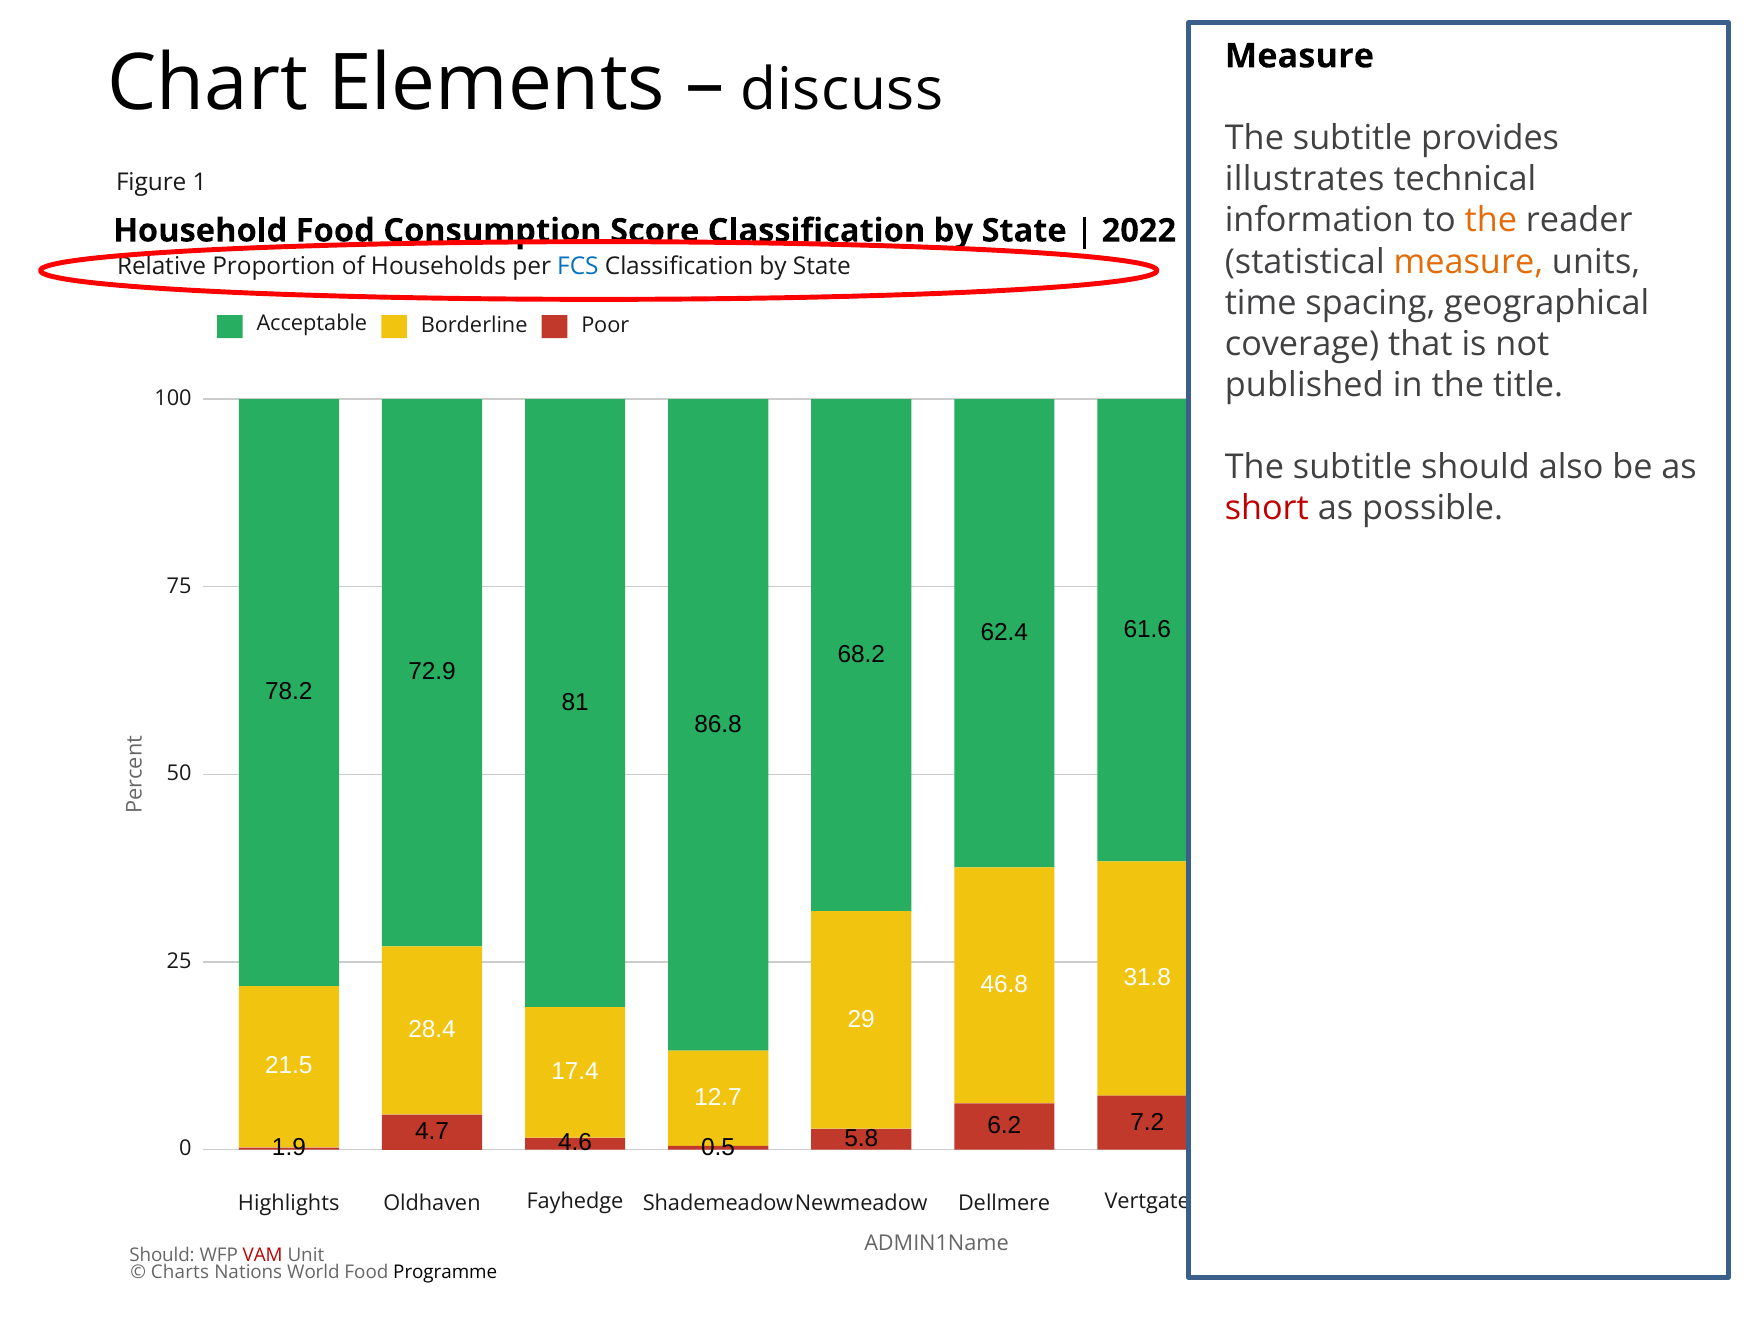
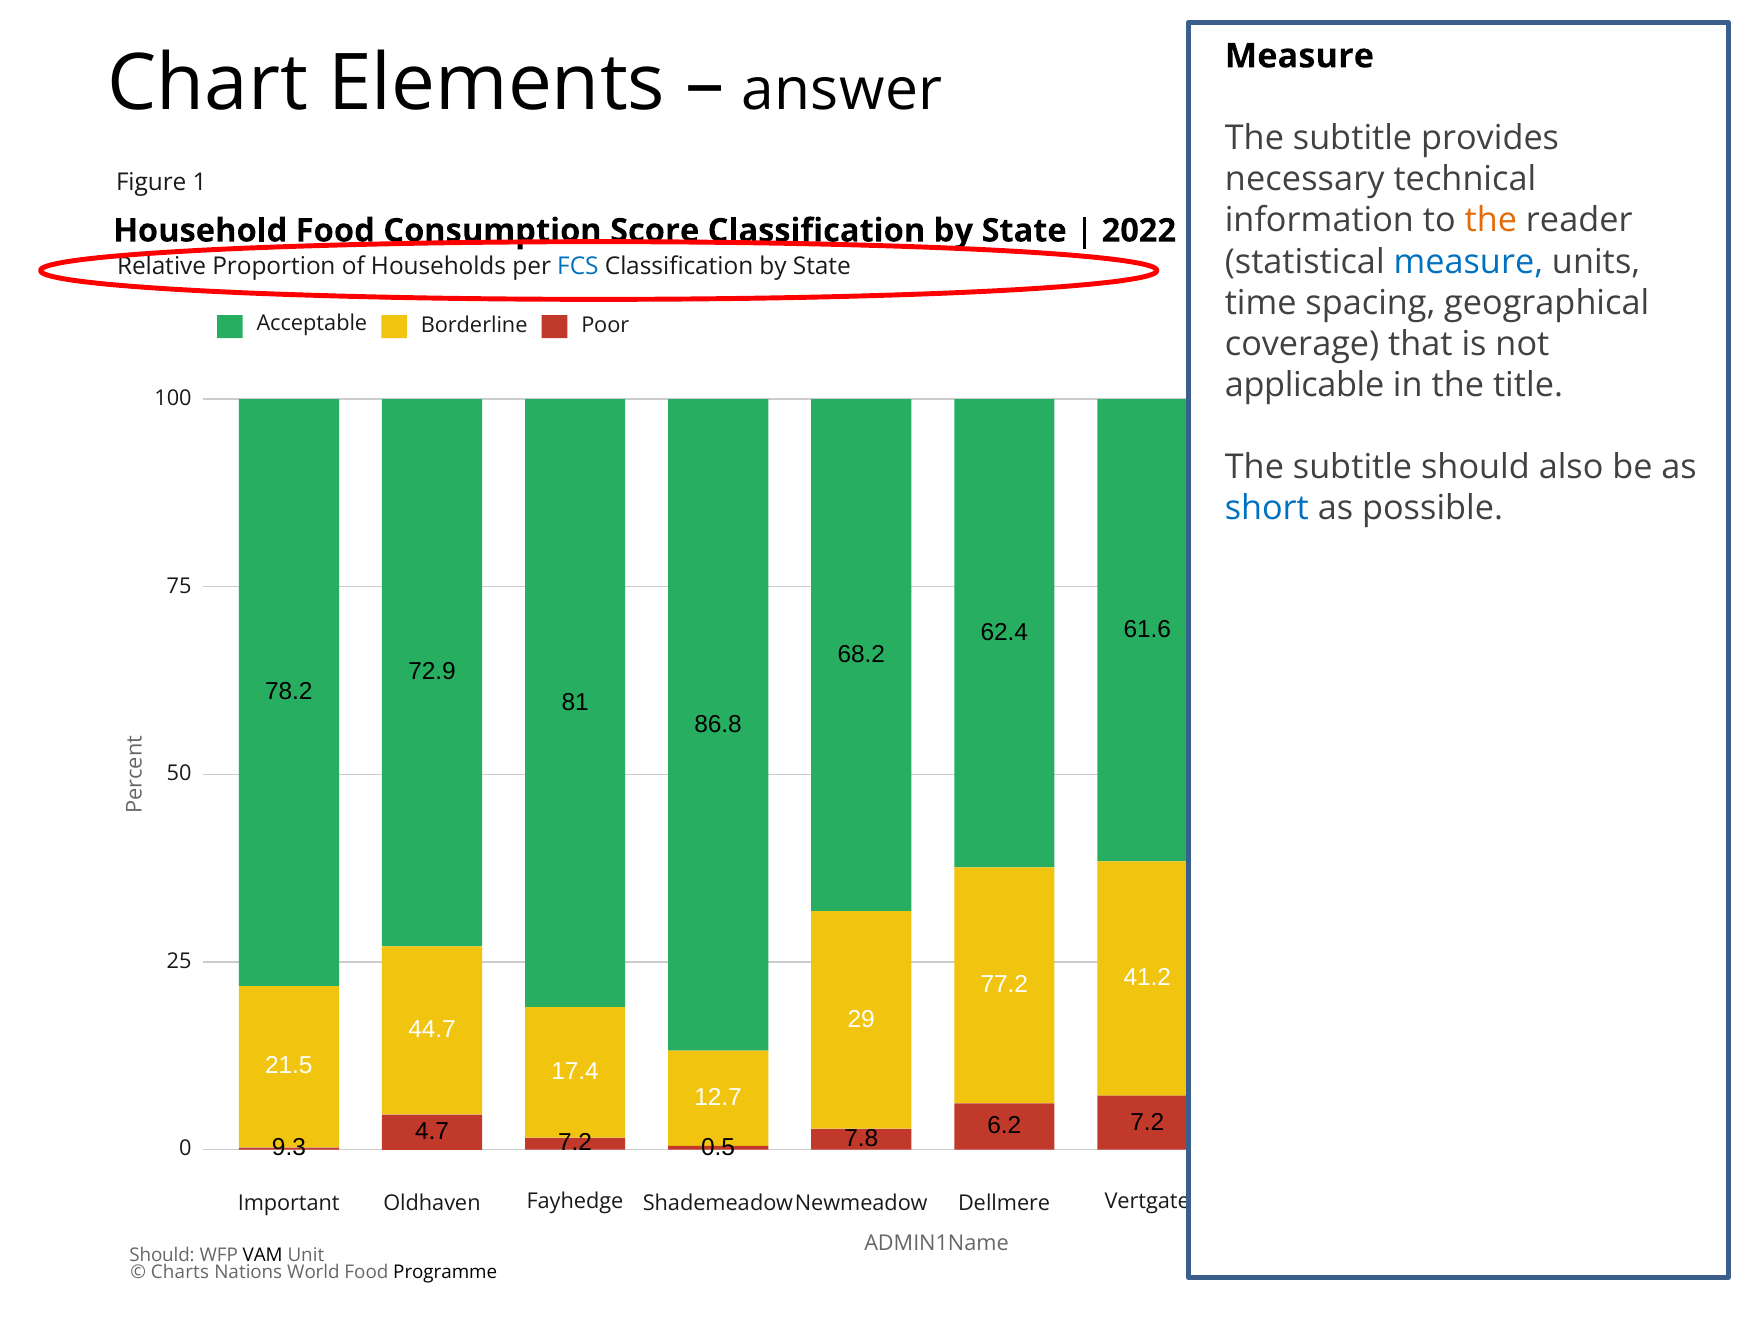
discuss: discuss -> answer
illustrates: illustrates -> necessary
measure at (1468, 262) colour: orange -> blue
published: published -> applicable
short colour: red -> blue
31.8: 31.8 -> 41.2
46.8: 46.8 -> 77.2
28.4: 28.4 -> 44.7
5.8 at (861, 1138): 5.8 -> 7.8
4.6 at (575, 1143): 4.6 -> 7.2
1.9: 1.9 -> 9.3
Highlights: Highlights -> Important
VAM colour: red -> black
